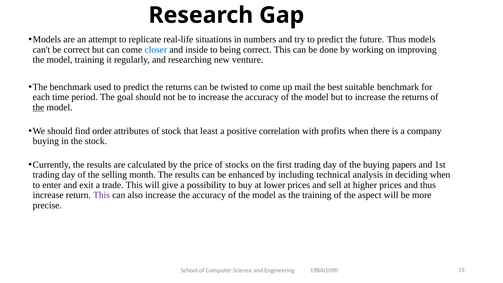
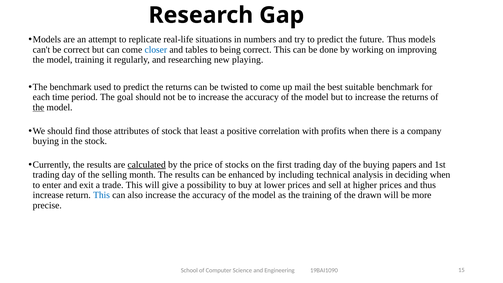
inside: inside -> tables
venture: venture -> playing
order: order -> those
calculated underline: none -> present
This at (102, 195) colour: purple -> blue
aspect: aspect -> drawn
